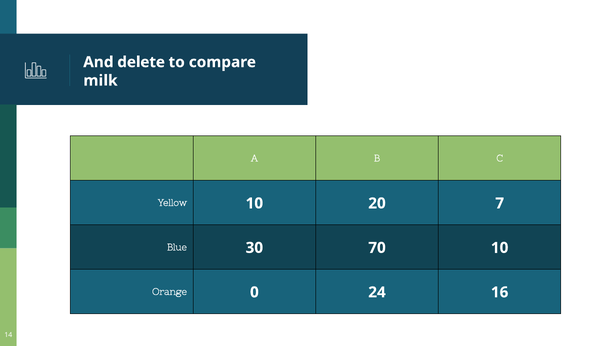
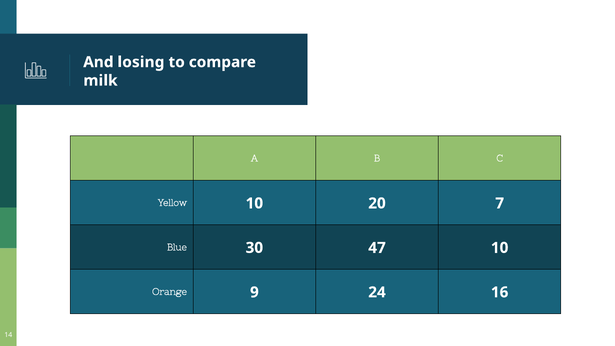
delete: delete -> losing
70: 70 -> 47
0: 0 -> 9
